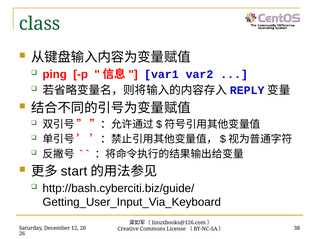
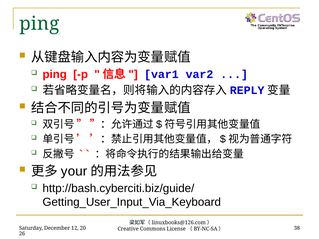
class at (40, 24): class -> ping
start: start -> your
